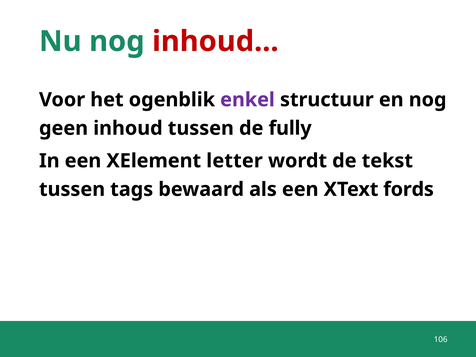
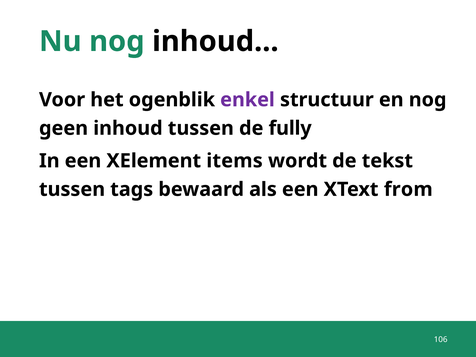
inhoud at (215, 41) colour: red -> black
letter: letter -> items
fords: fords -> from
